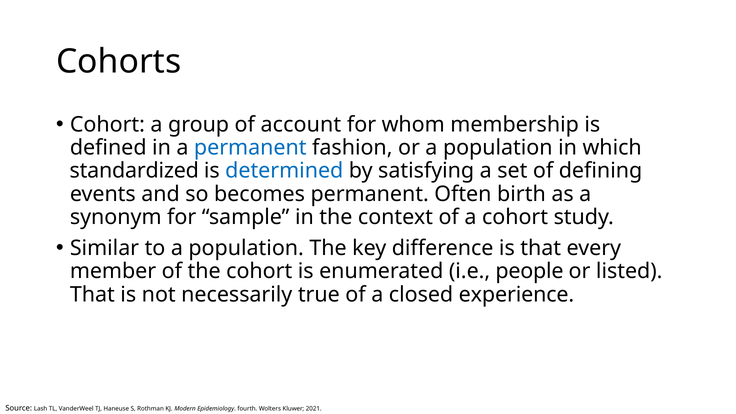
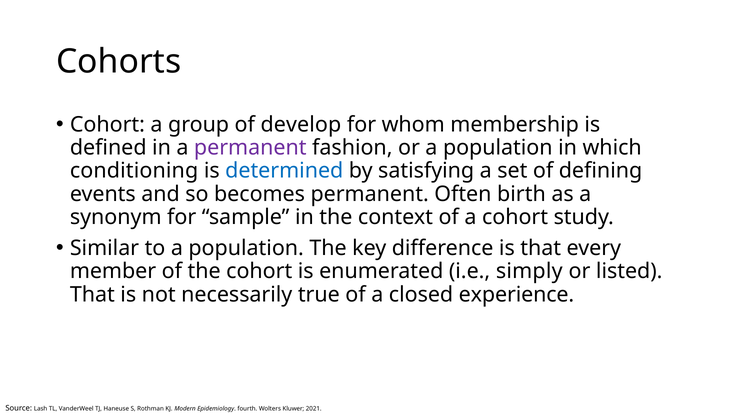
account: account -> develop
permanent at (250, 148) colour: blue -> purple
standardized: standardized -> conditioning
people: people -> simply
